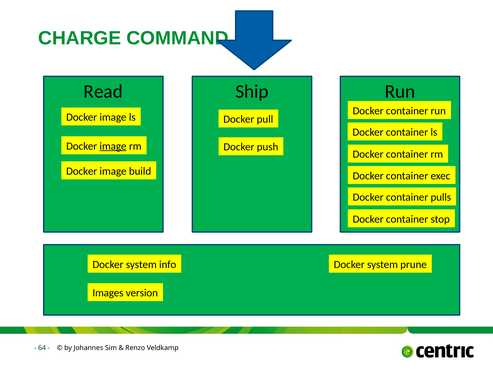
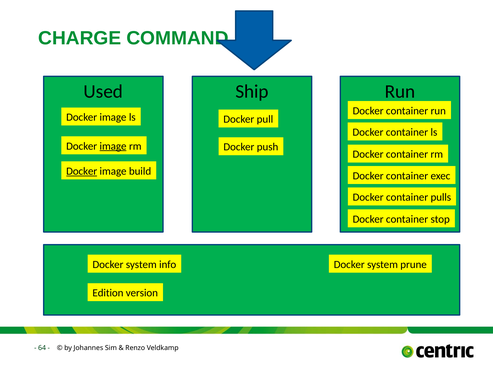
Read: Read -> Used
Docker at (82, 171) underline: none -> present
Images: Images -> Edition
